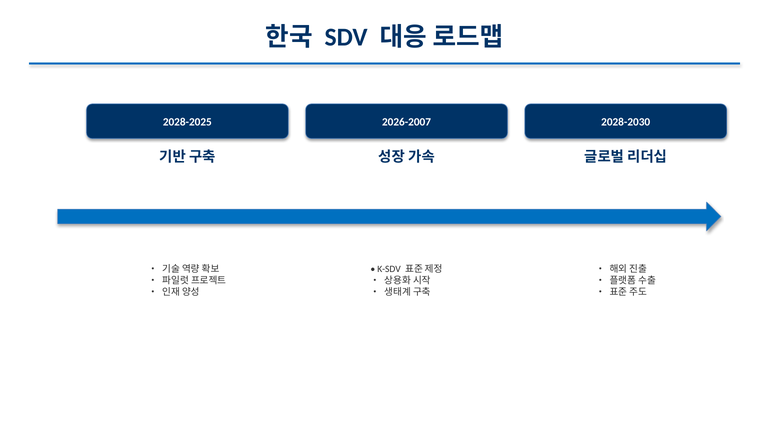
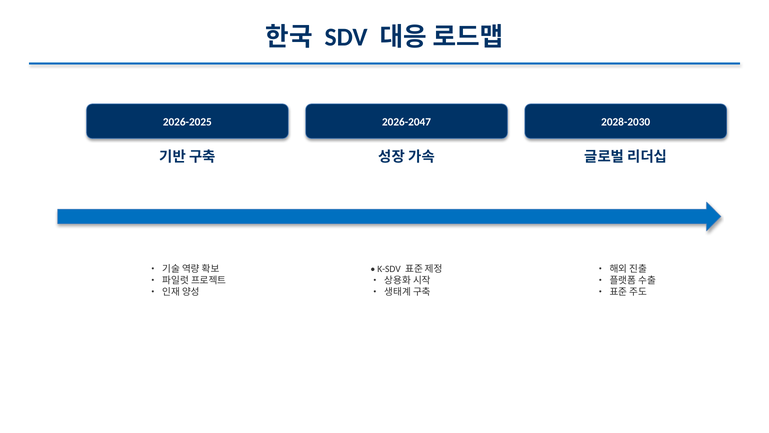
2028-2025: 2028-2025 -> 2026-2025
2026-2007: 2026-2007 -> 2026-2047
